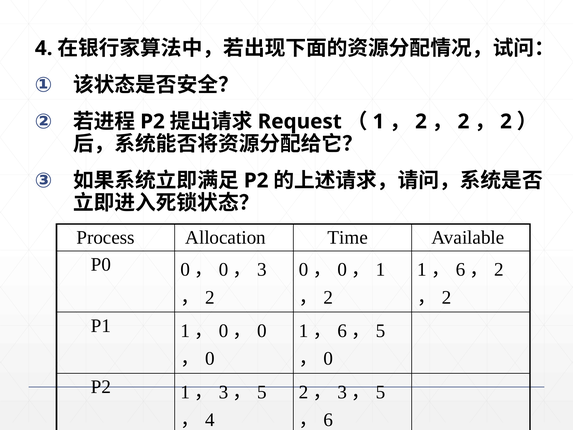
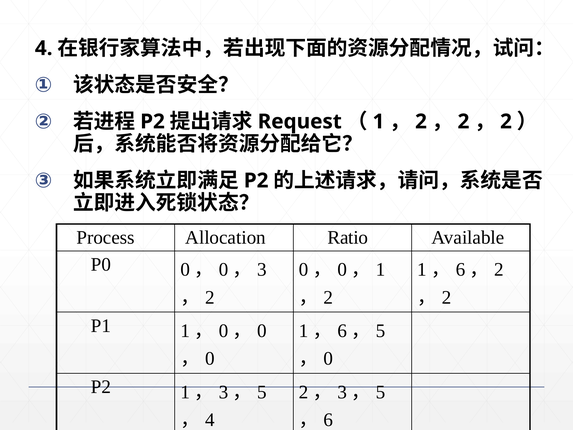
Time: Time -> Ratio
